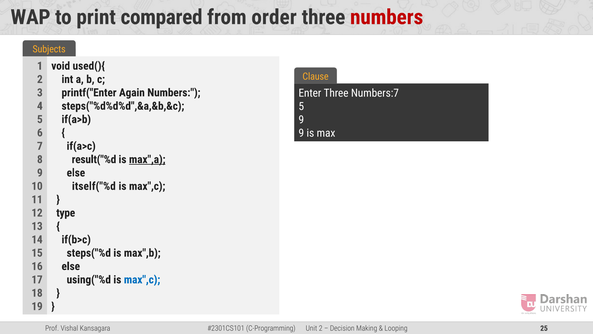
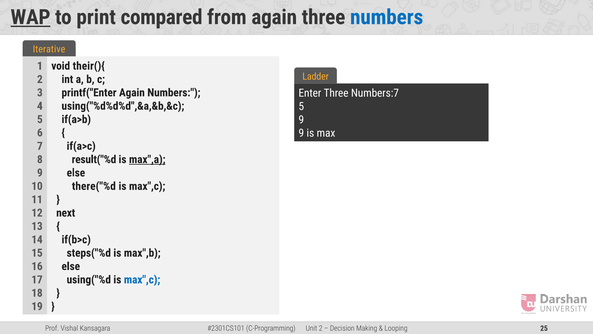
WAP underline: none -> present
from order: order -> again
numbers at (387, 17) colour: red -> blue
Subjects: Subjects -> Iterative
used(){: used(){ -> their(){
Clause: Clause -> Ladder
steps("%d%d%d",&a,&b,&c: steps("%d%d%d",&a,&b,&c -> using("%d%d%d",&a,&b,&c
itself("%d: itself("%d -> there("%d
type: type -> next
